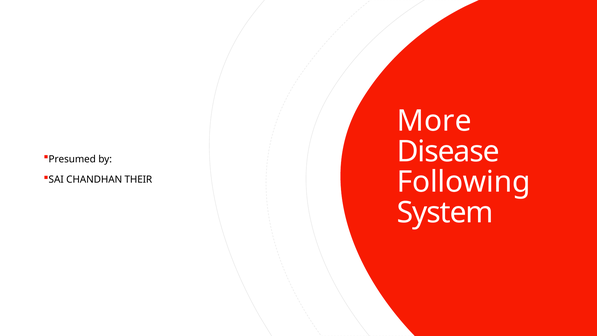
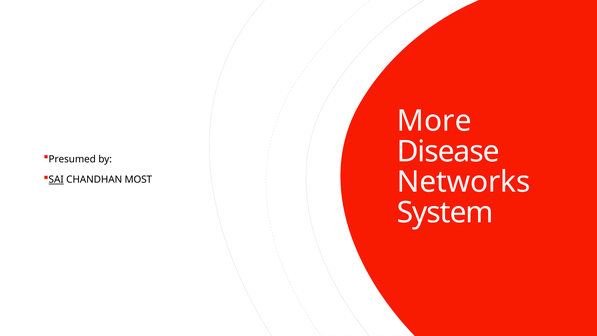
Following: Following -> Networks
SAI underline: none -> present
THEIR: THEIR -> MOST
